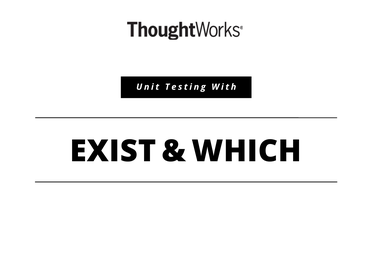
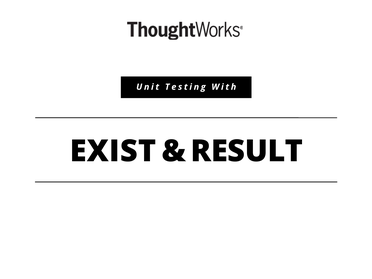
WHICH: WHICH -> RESULT
